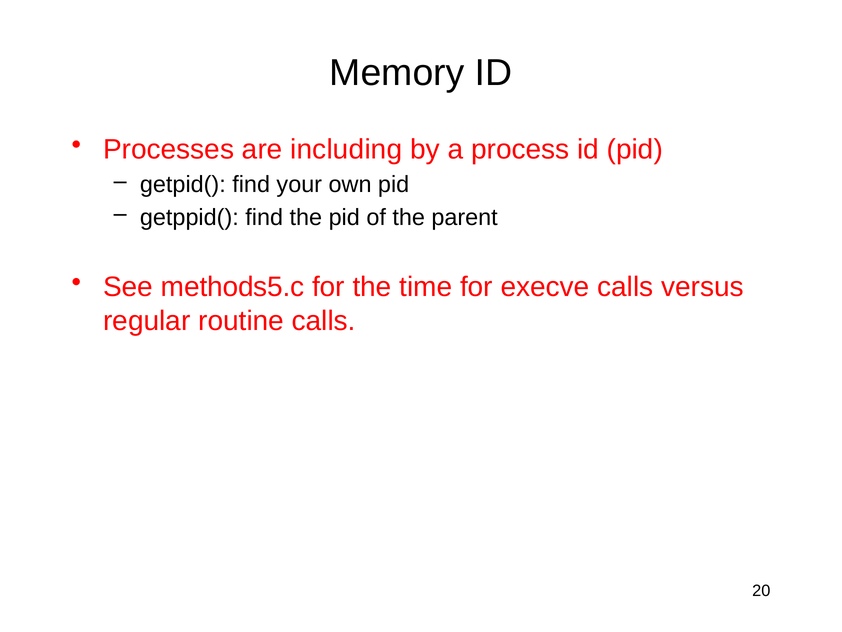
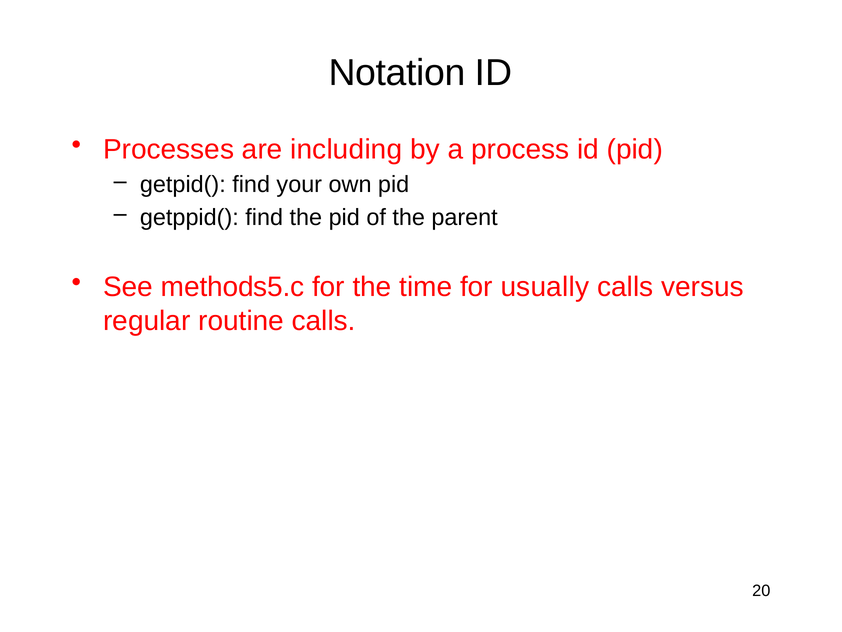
Memory: Memory -> Notation
execve: execve -> usually
